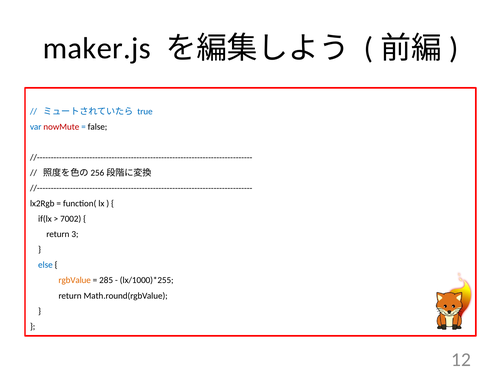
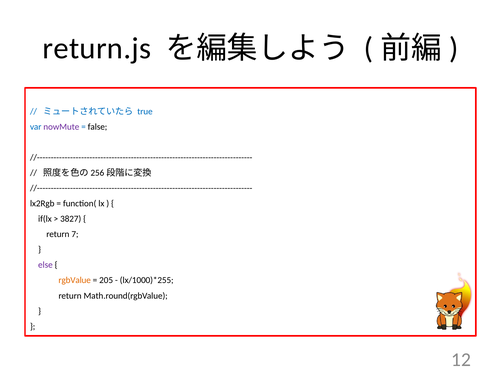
maker.js: maker.js -> return.js
nowMute colour: red -> purple
7002: 7002 -> 3827
3: 3 -> 7
else colour: blue -> purple
285: 285 -> 205
